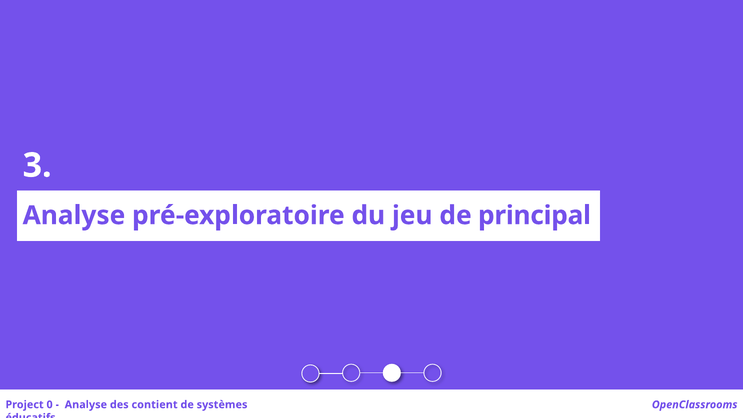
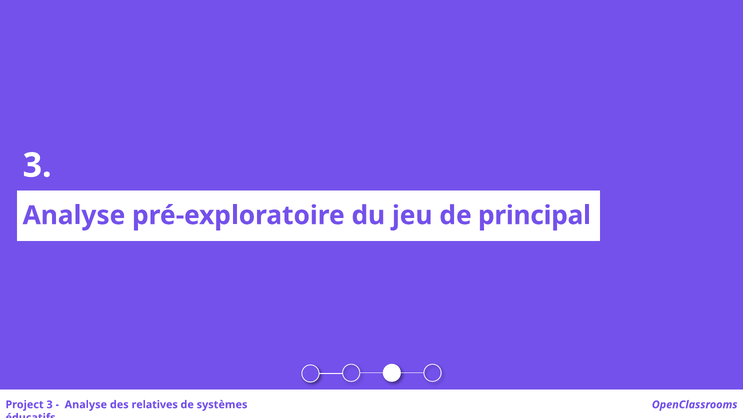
Project 0: 0 -> 3
contient: contient -> relatives
